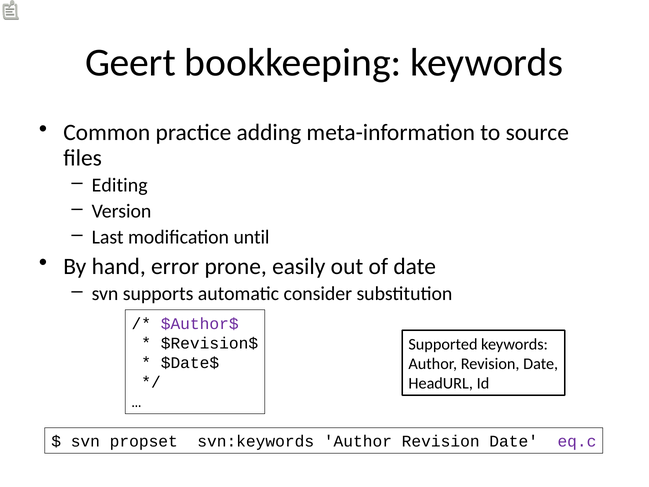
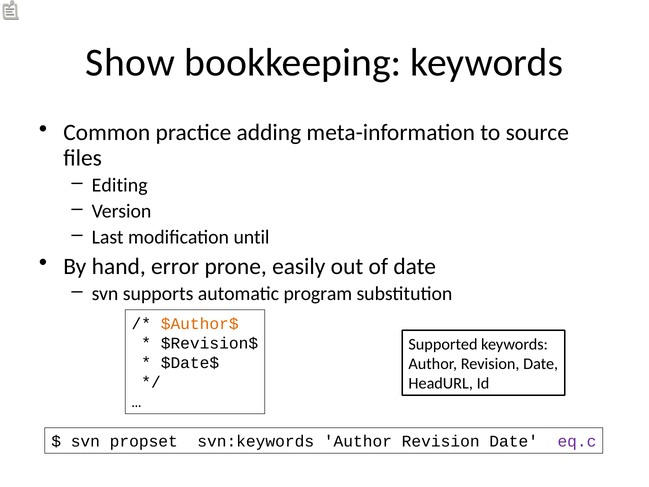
Geert: Geert -> Show
consider: consider -> program
$Author$ colour: purple -> orange
